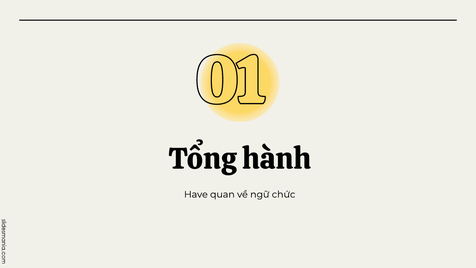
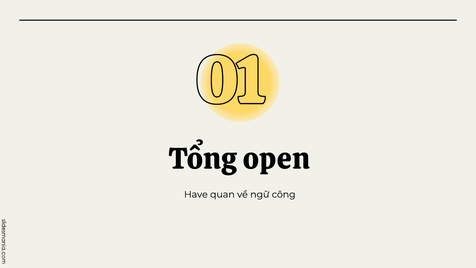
hành: hành -> open
chức: chức -> công
